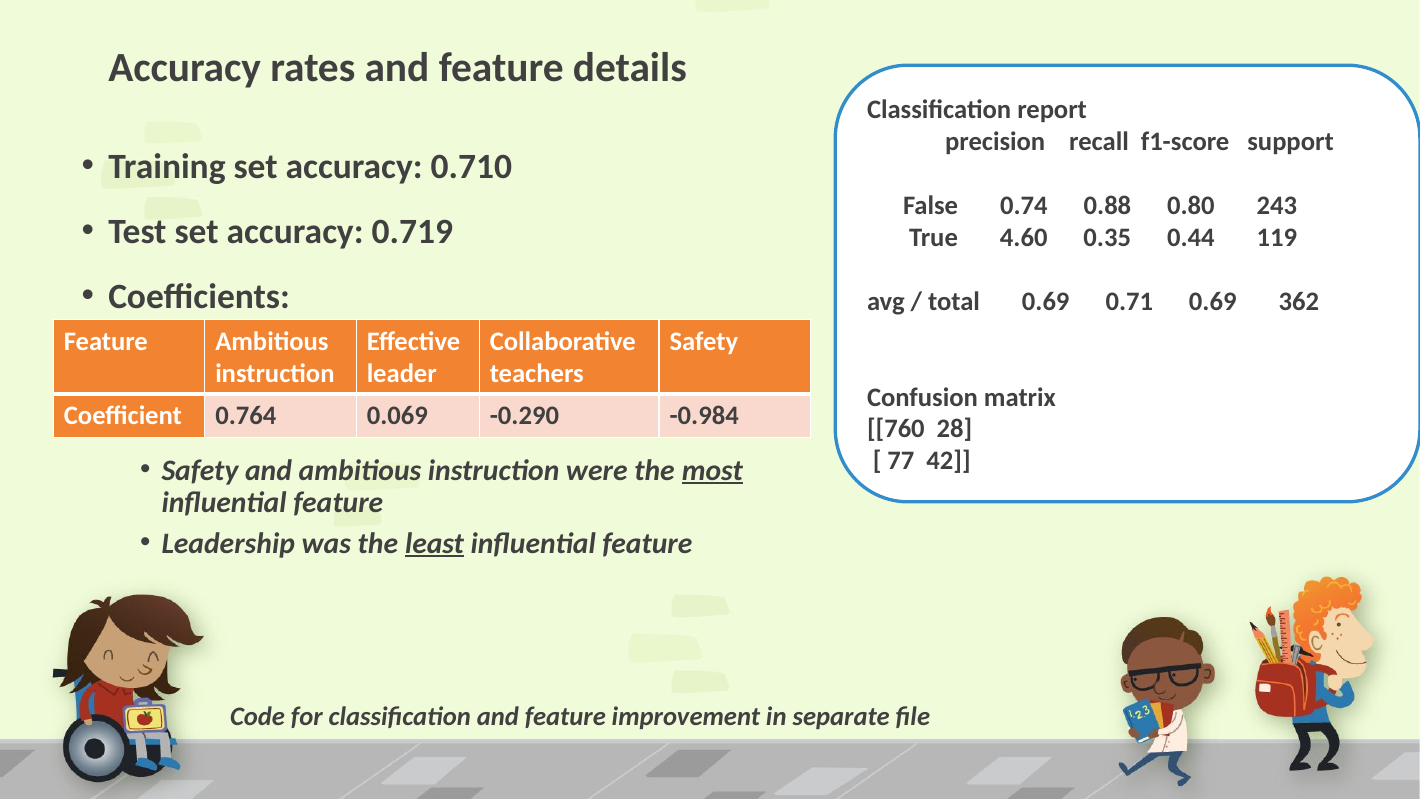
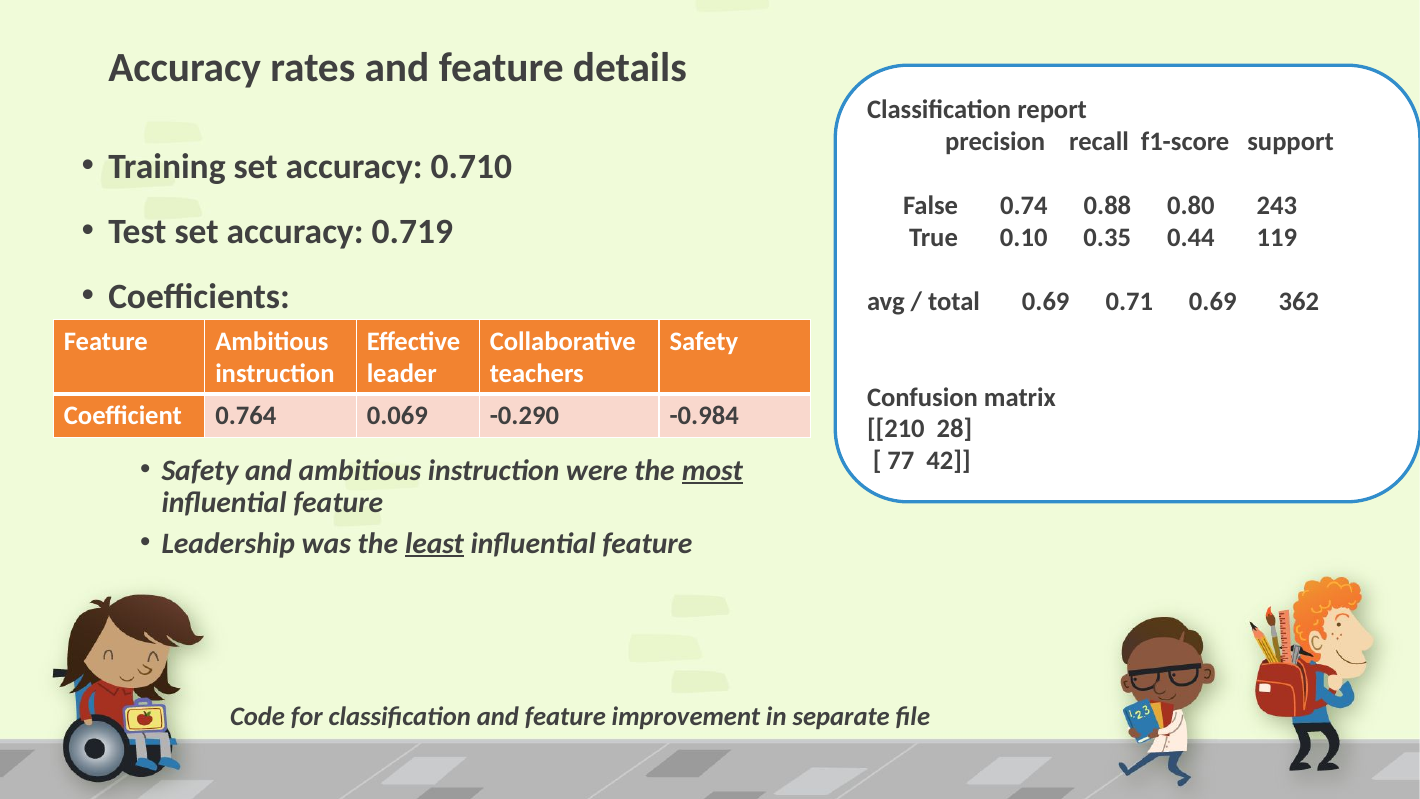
4.60: 4.60 -> 0.10
760: 760 -> 210
